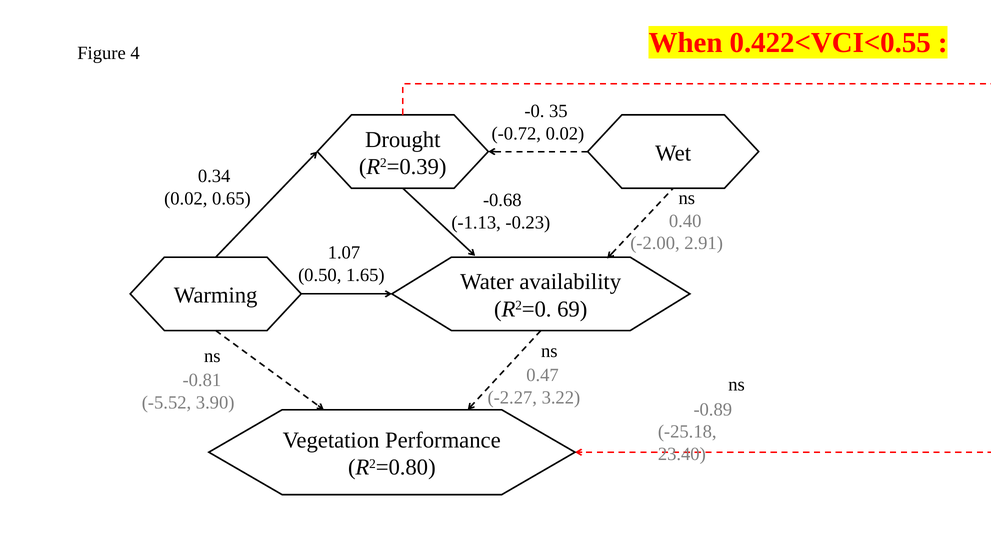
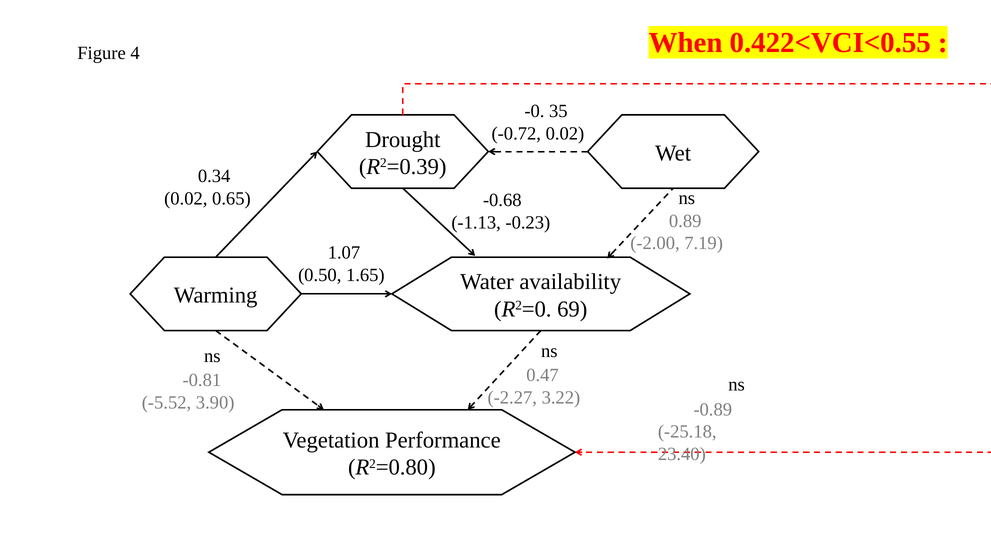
0.40: 0.40 -> 0.89
2.91: 2.91 -> 7.19
